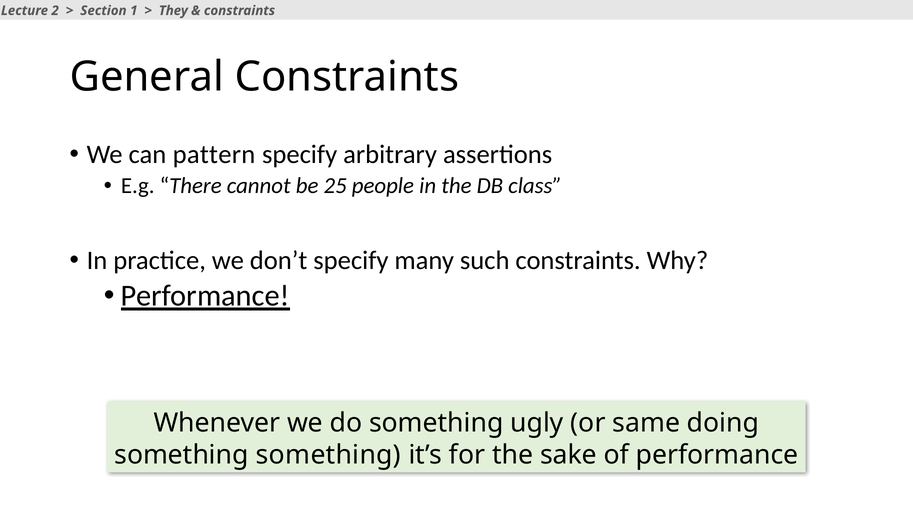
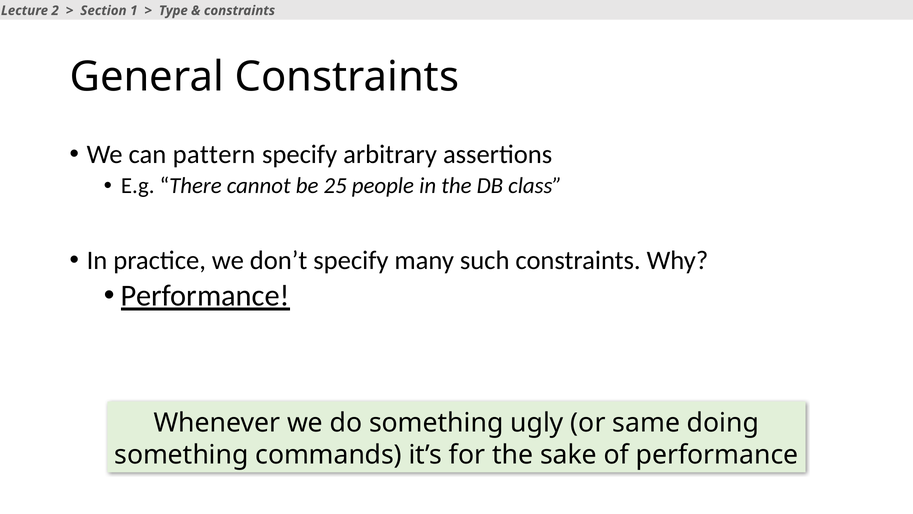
They: They -> Type
something something: something -> commands
